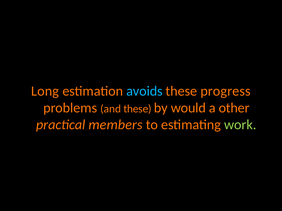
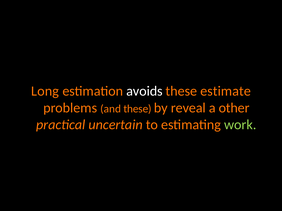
avoids colour: light blue -> white
progress: progress -> estimate
would: would -> reveal
members: members -> uncertain
